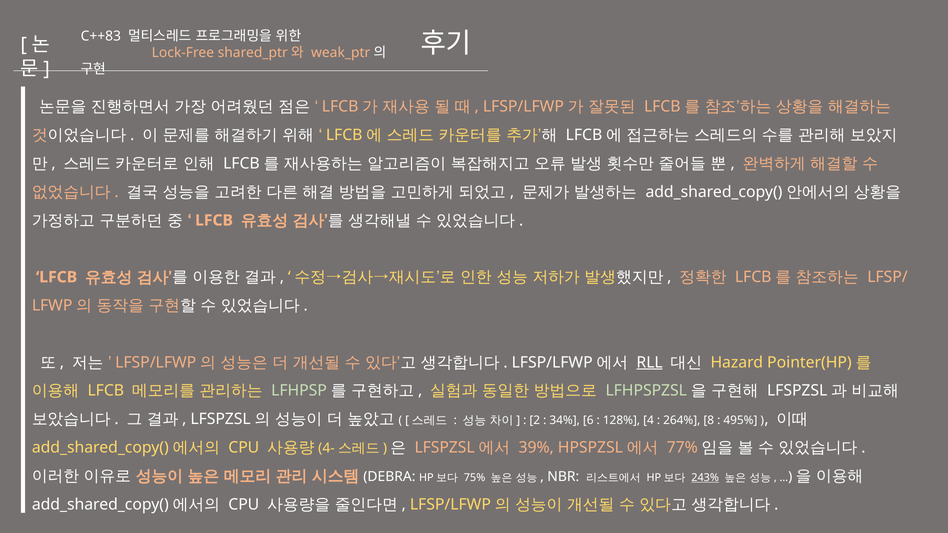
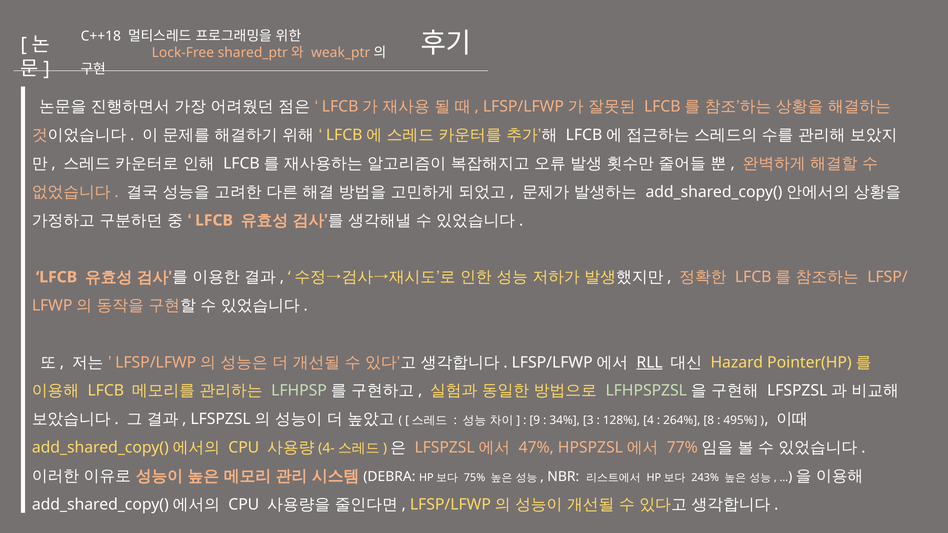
C++83: C++83 -> C++18
2: 2 -> 9
6: 6 -> 3
39%: 39% -> 47%
243% underline: present -> none
